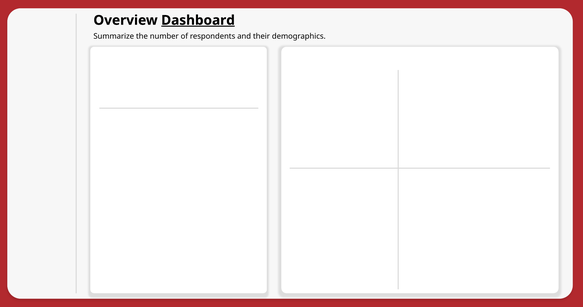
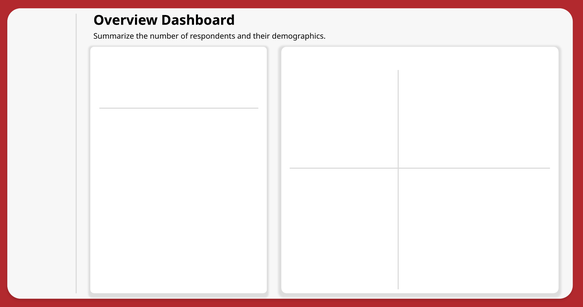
Dashboard underline: present -> none
